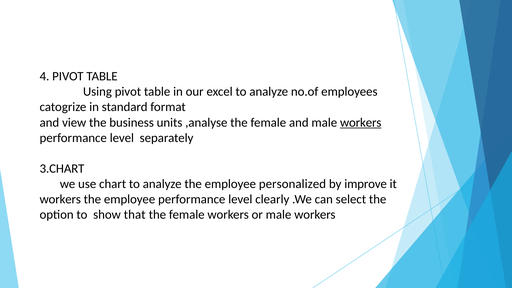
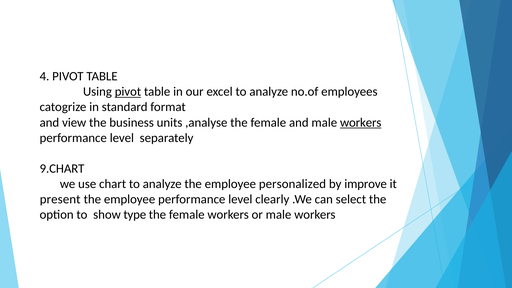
pivot at (128, 92) underline: none -> present
3.CHART: 3.CHART -> 9.CHART
workers at (60, 199): workers -> present
that: that -> type
